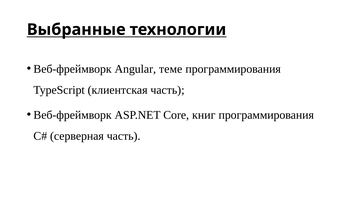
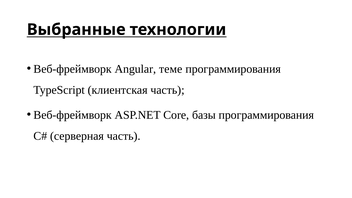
книг: книг -> базы
